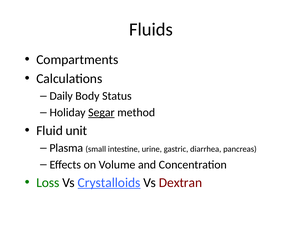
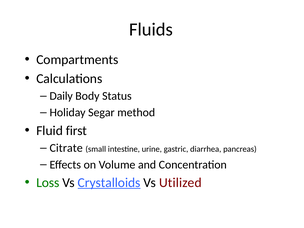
Segar underline: present -> none
unit: unit -> first
Plasma: Plasma -> Citrate
Dextran: Dextran -> Utilized
